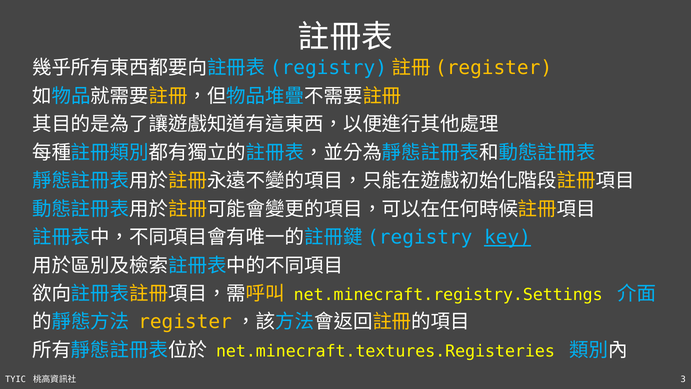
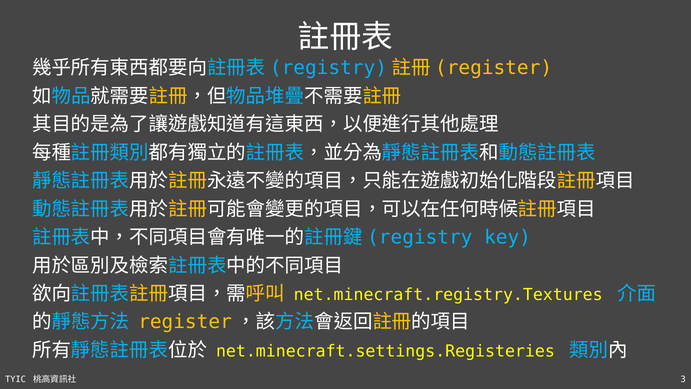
key underline: present -> none
net.minecraft.registry.Settings: net.minecraft.registry.Settings -> net.minecraft.registry.Textures
net.minecraft.textures.Registeries: net.minecraft.textures.Registeries -> net.minecraft.settings.Registeries
